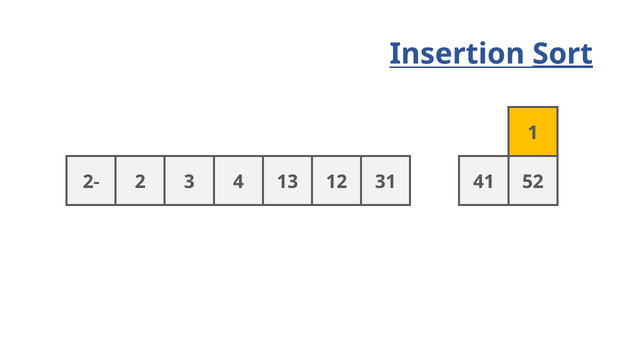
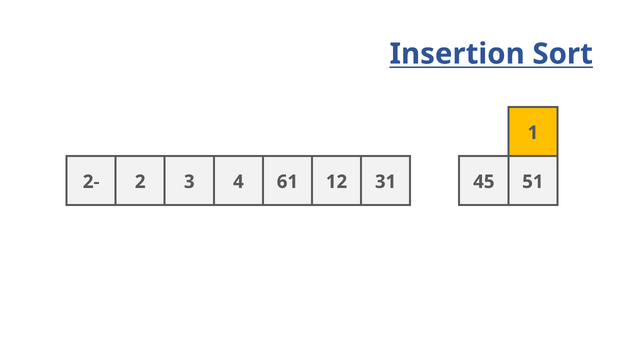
Sort underline: present -> none
13: 13 -> 61
41: 41 -> 45
52: 52 -> 51
